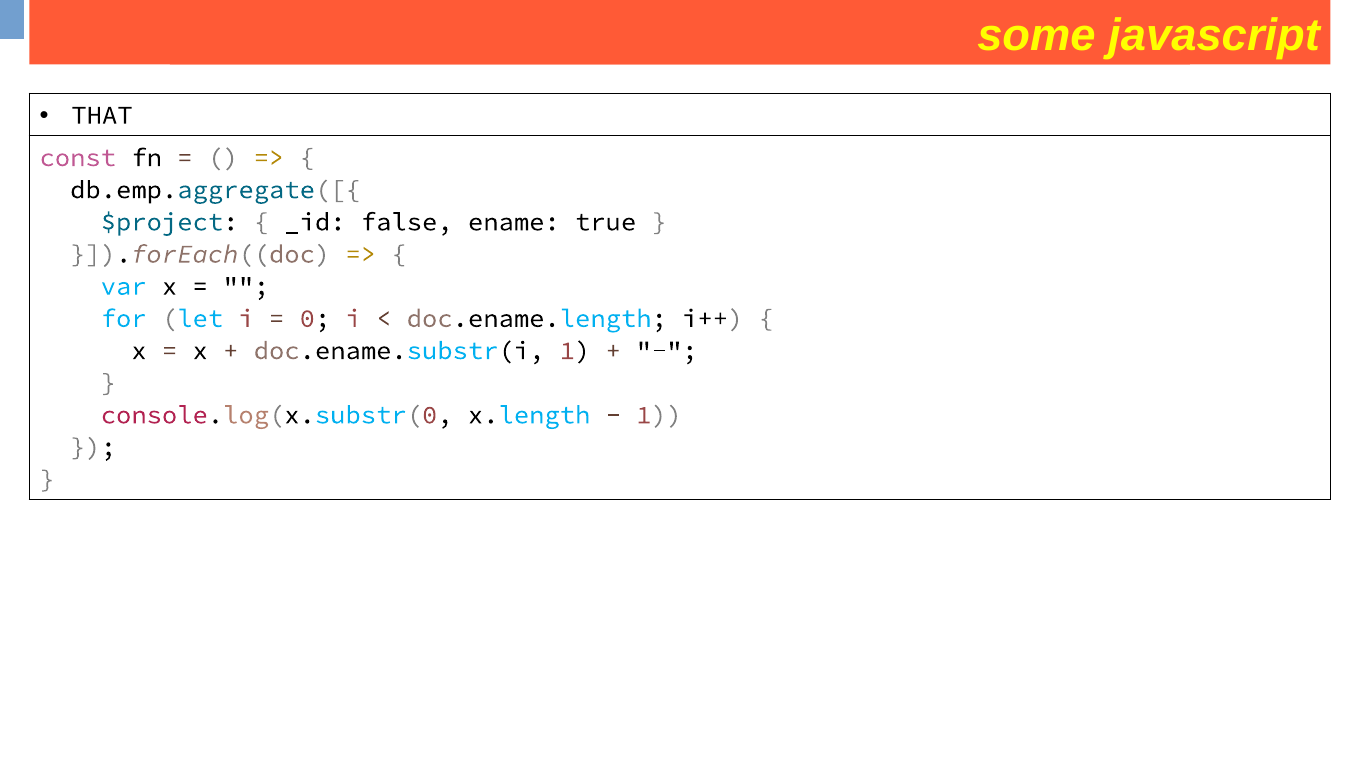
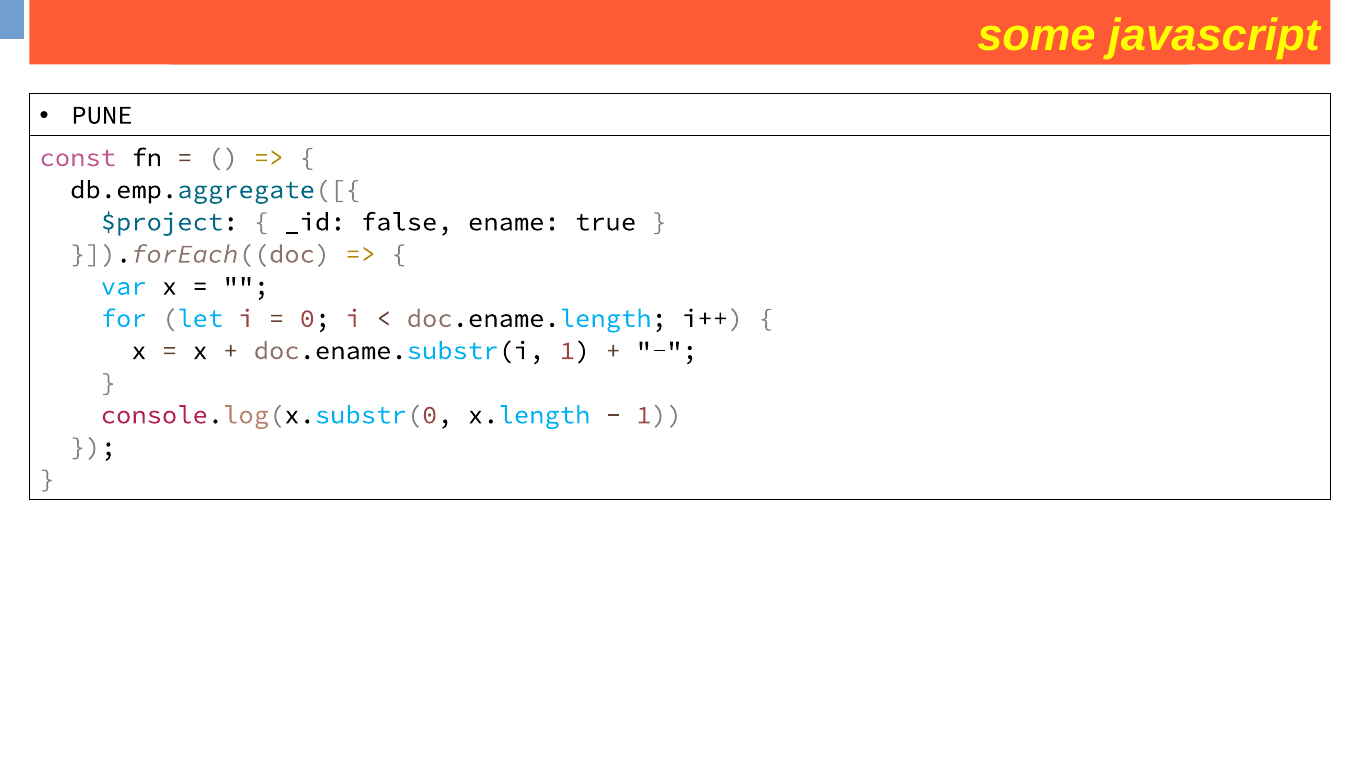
THAT: THAT -> PUNE
